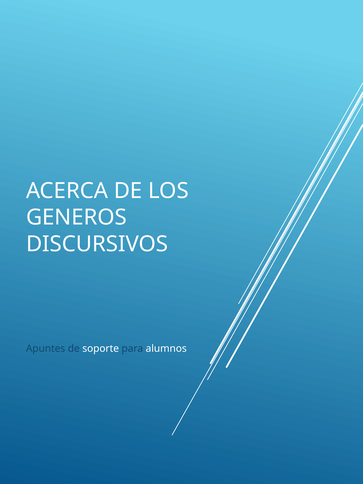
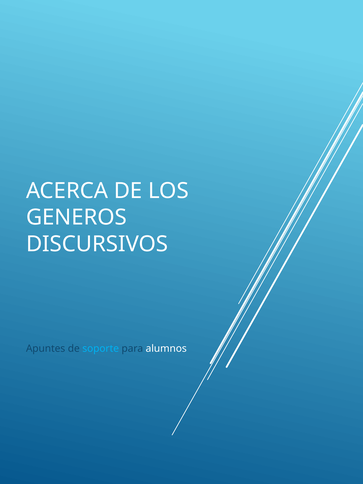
soporte colour: white -> light blue
